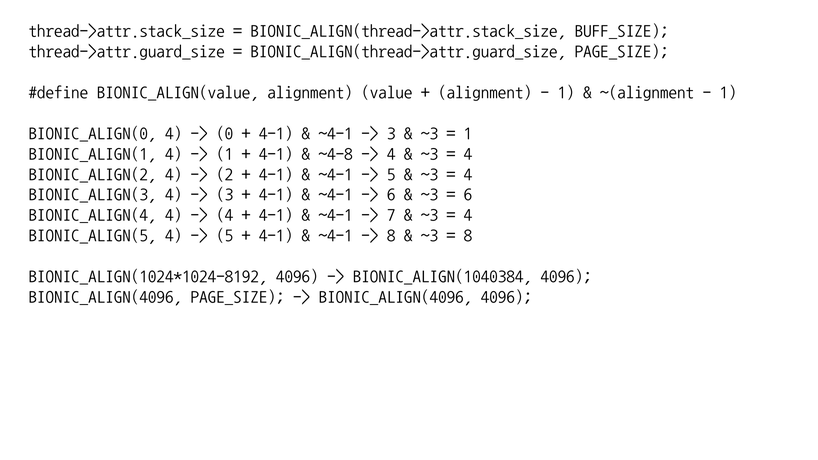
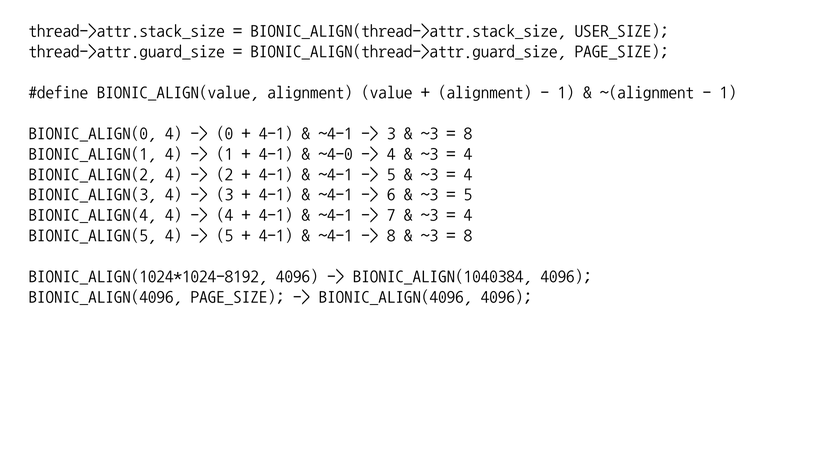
BUFF_SIZE: BUFF_SIZE -> USER_SIZE
1 at (468, 133): 1 -> 8
~4-8: ~4-8 -> ~4-0
6 at (468, 194): 6 -> 5
